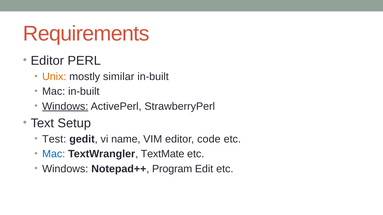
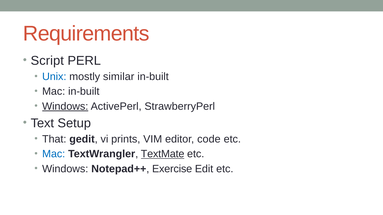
Editor at (47, 61): Editor -> Script
Unix colour: orange -> blue
Test: Test -> That
name: name -> prints
TextMate underline: none -> present
Program: Program -> Exercise
